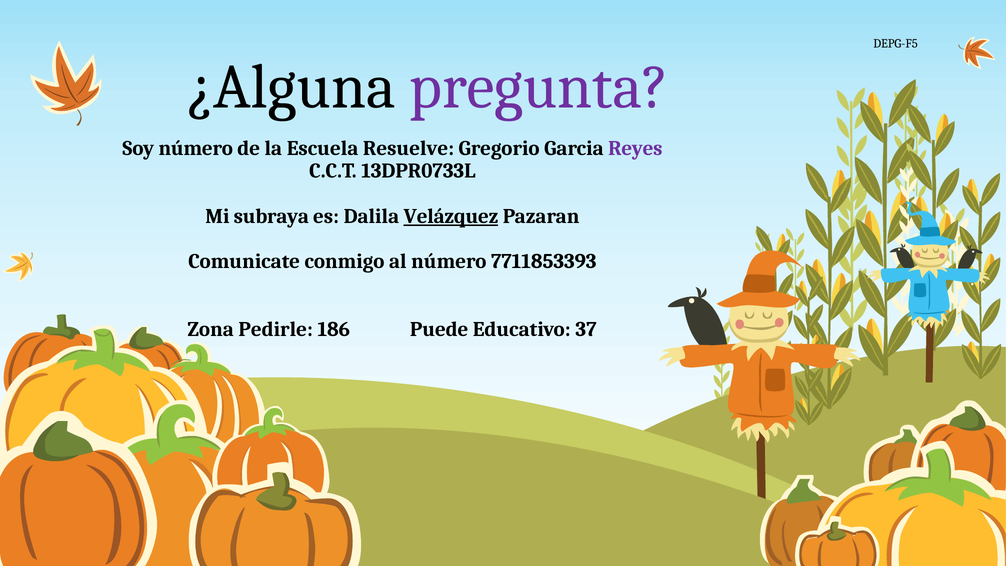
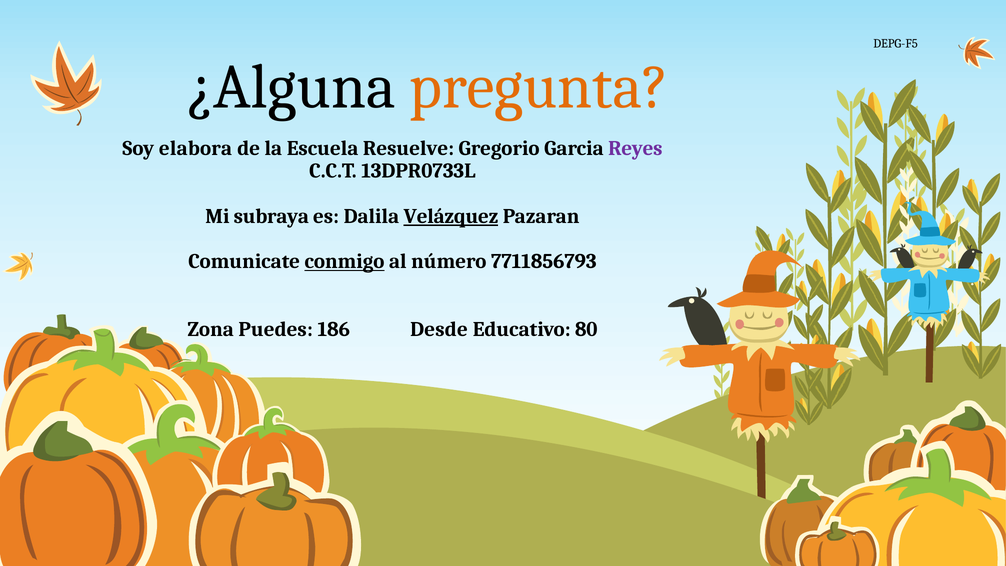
pregunta colour: purple -> orange
Soy número: número -> elabora
conmigo underline: none -> present
7711853393: 7711853393 -> 7711856793
Pedirle: Pedirle -> Puedes
Puede: Puede -> Desde
37: 37 -> 80
